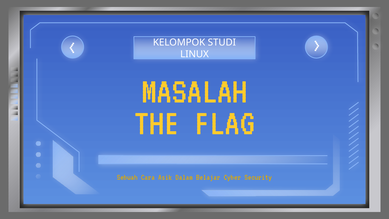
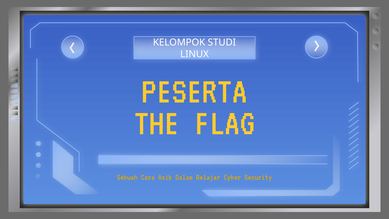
MASALAH: MASALAH -> PESERTA
